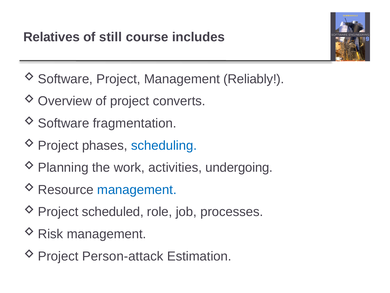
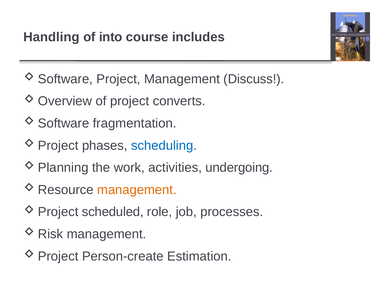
Relatives: Relatives -> Handling
still: still -> into
Reliably: Reliably -> Discuss
management at (137, 189) colour: blue -> orange
Person-attack: Person-attack -> Person-create
